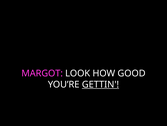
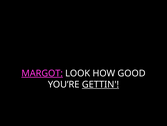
MARGOT underline: none -> present
